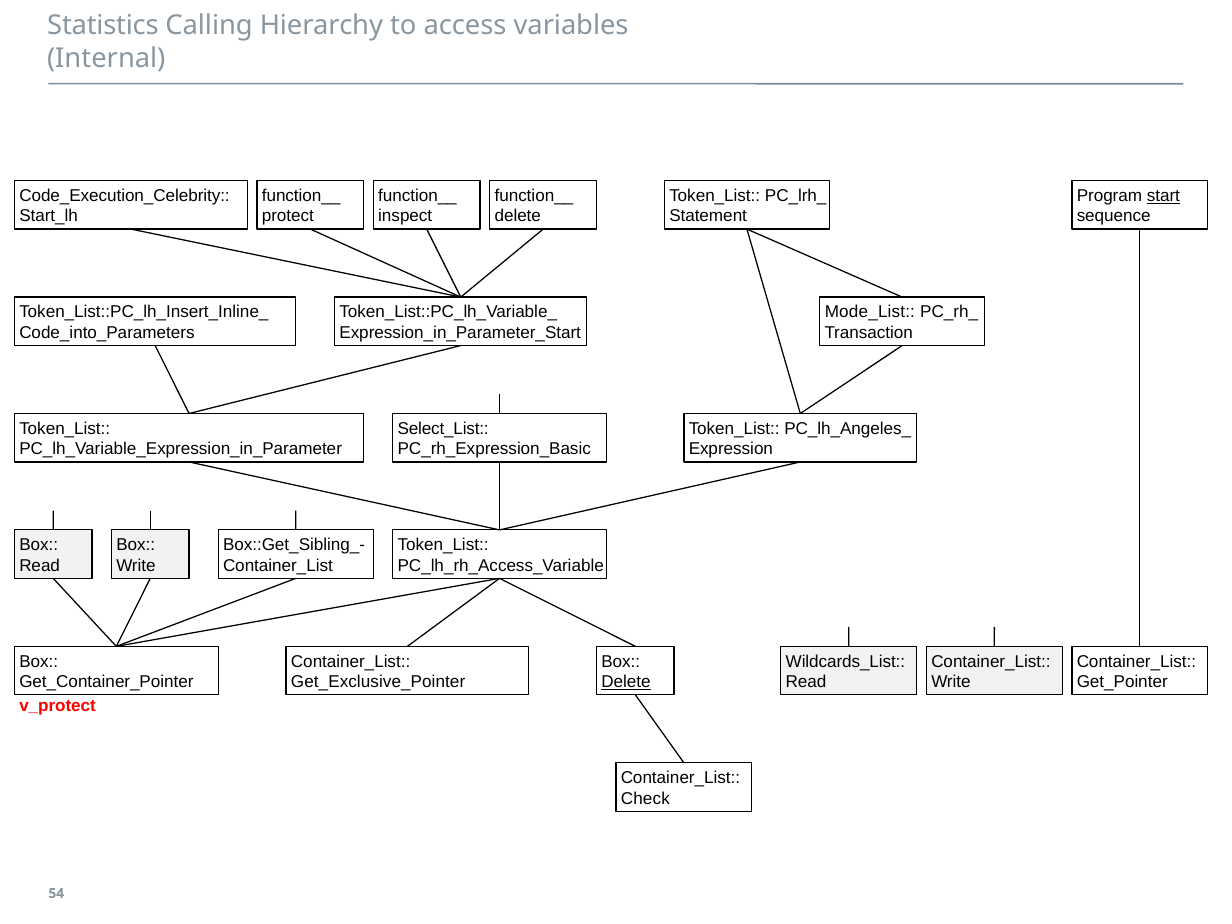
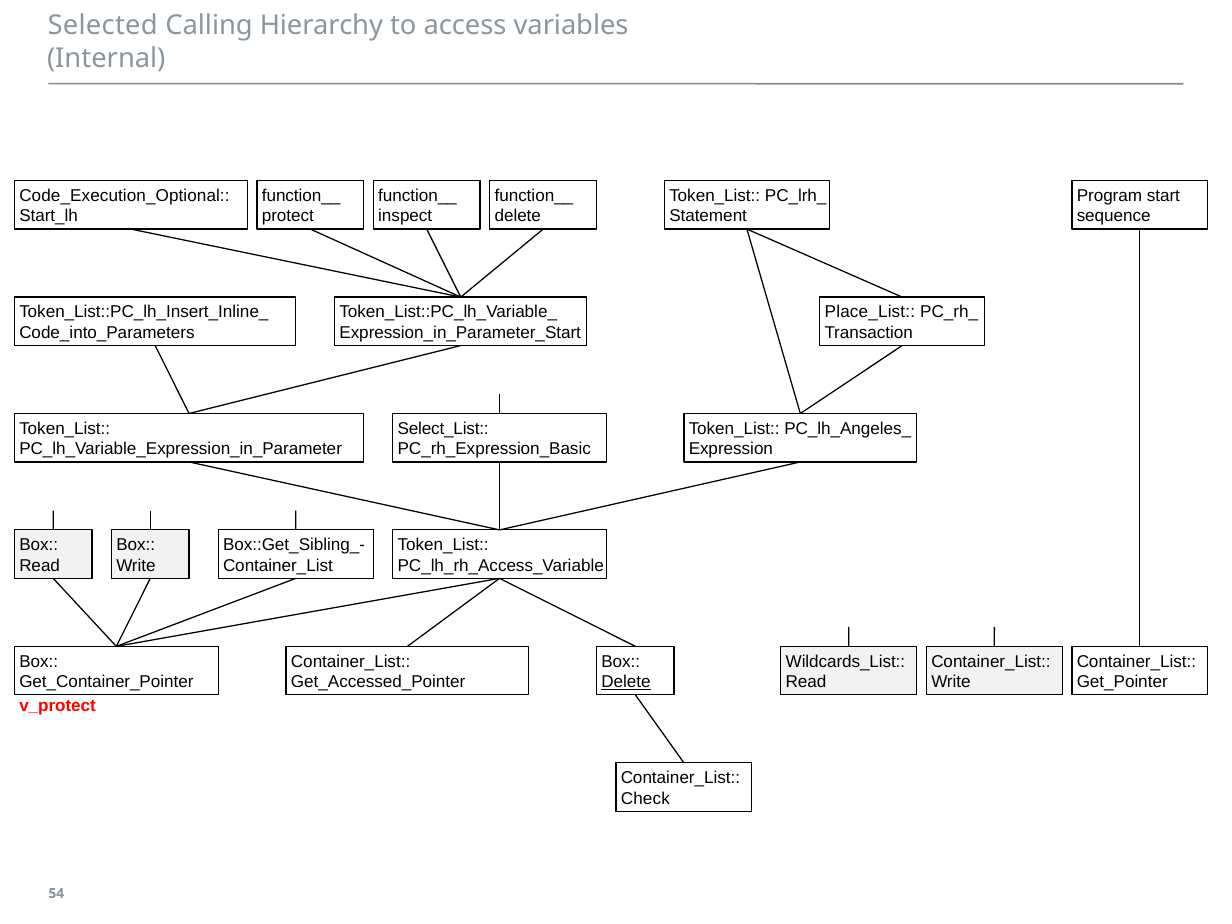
Statistics: Statistics -> Selected
Code_Execution_Celebrity: Code_Execution_Celebrity -> Code_Execution_Optional
start underline: present -> none
Mode_List: Mode_List -> Place_List
Get_Exclusive_Pointer: Get_Exclusive_Pointer -> Get_Accessed_Pointer
